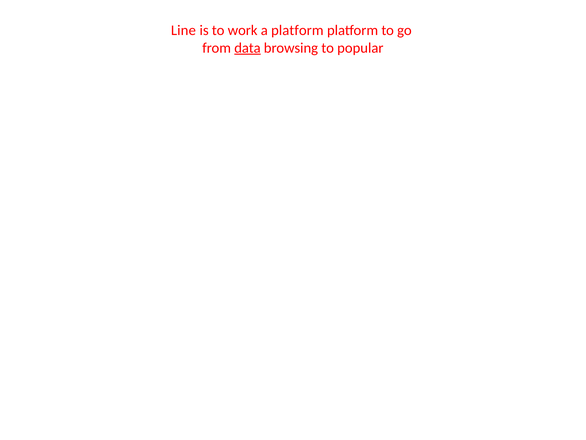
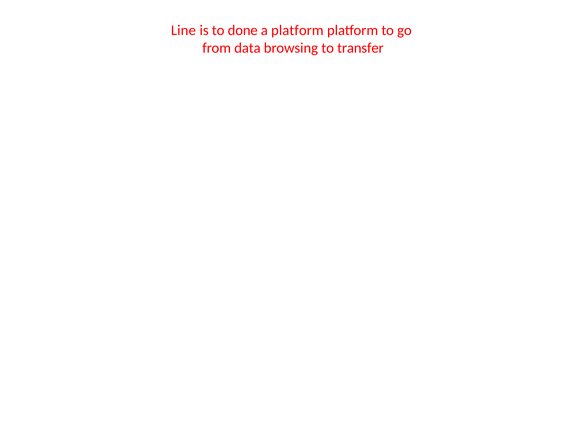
work: work -> done
data underline: present -> none
popular: popular -> transfer
